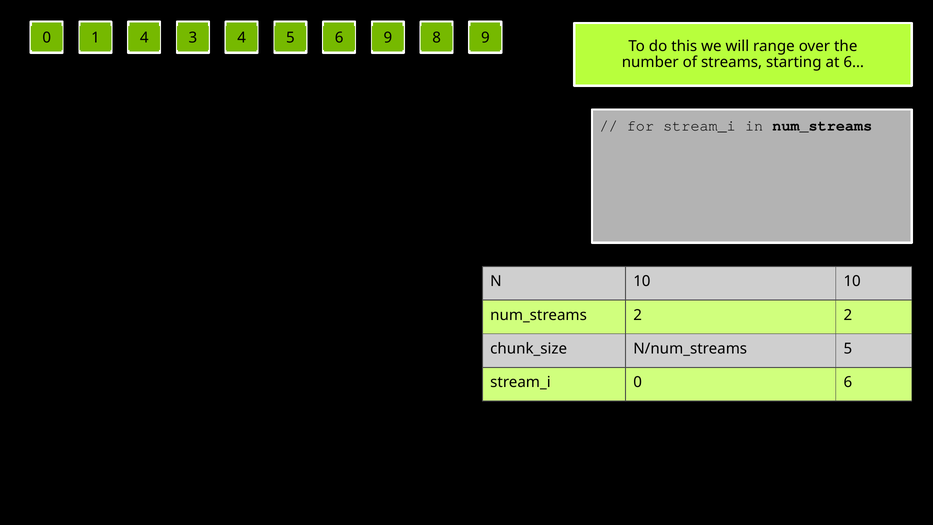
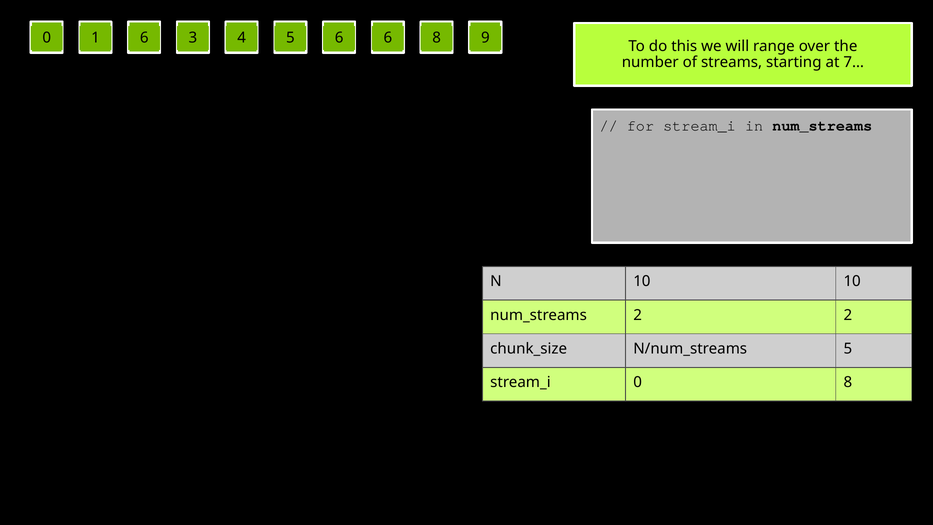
1 4: 4 -> 6
6 9: 9 -> 6
6…: 6… -> 7…
0 6: 6 -> 8
